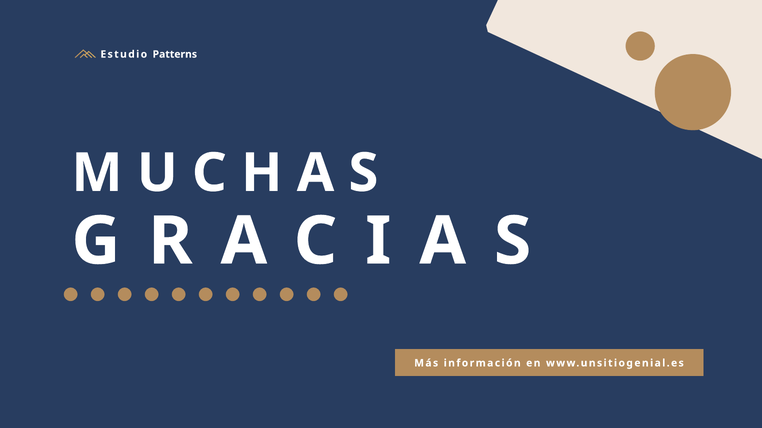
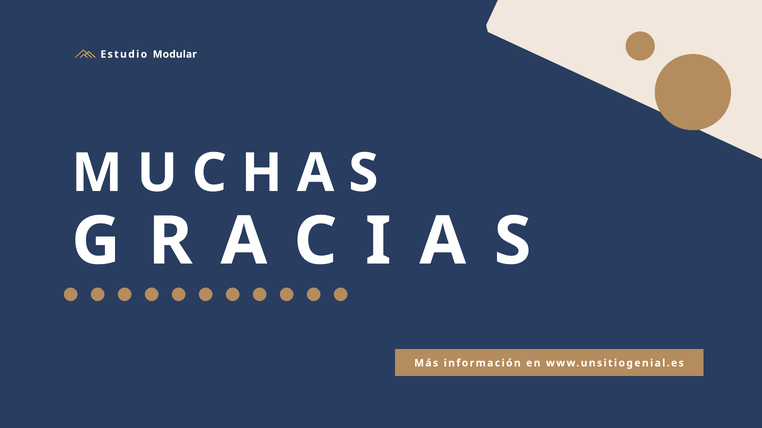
Patterns: Patterns -> Modular
